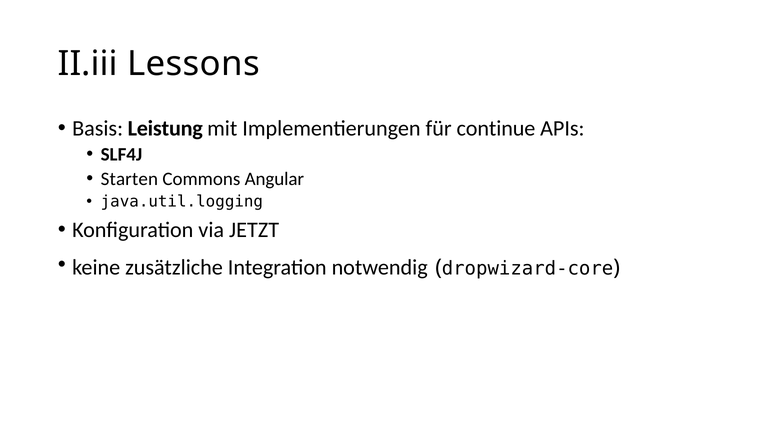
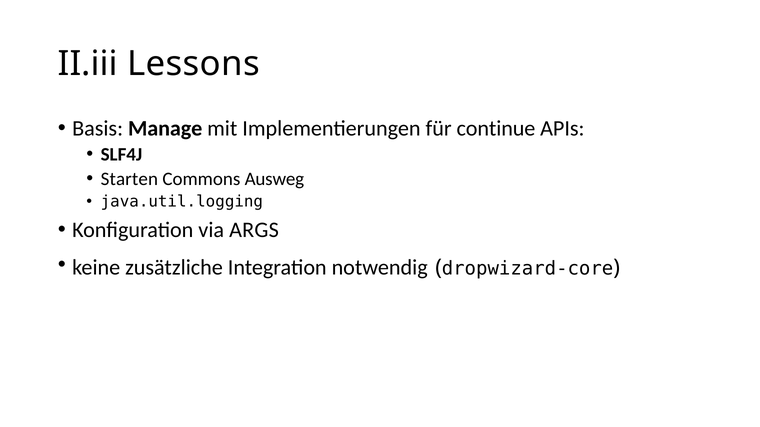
Leistung: Leistung -> Manage
Angular: Angular -> Ausweg
JETZT: JETZT -> ARGS
